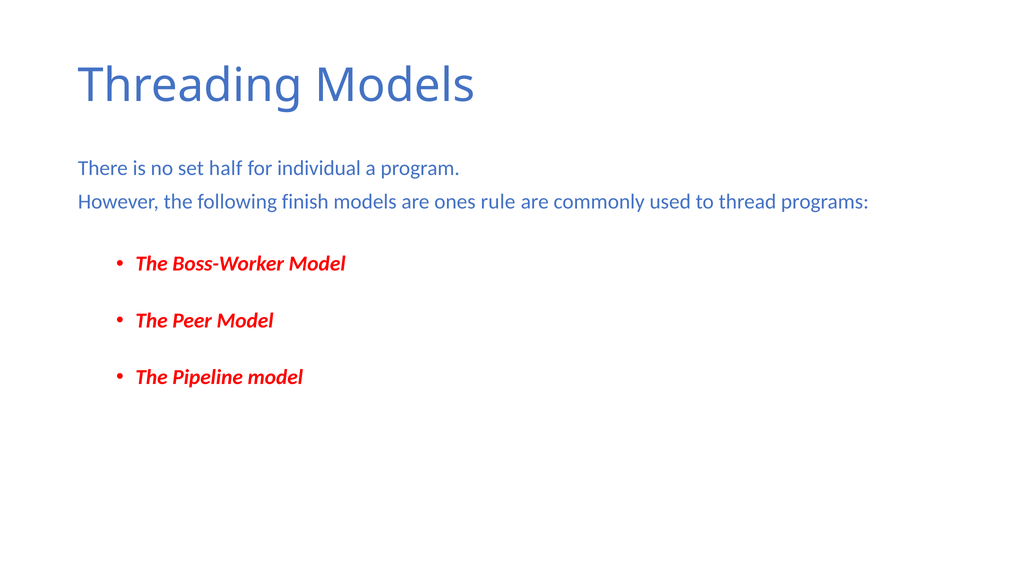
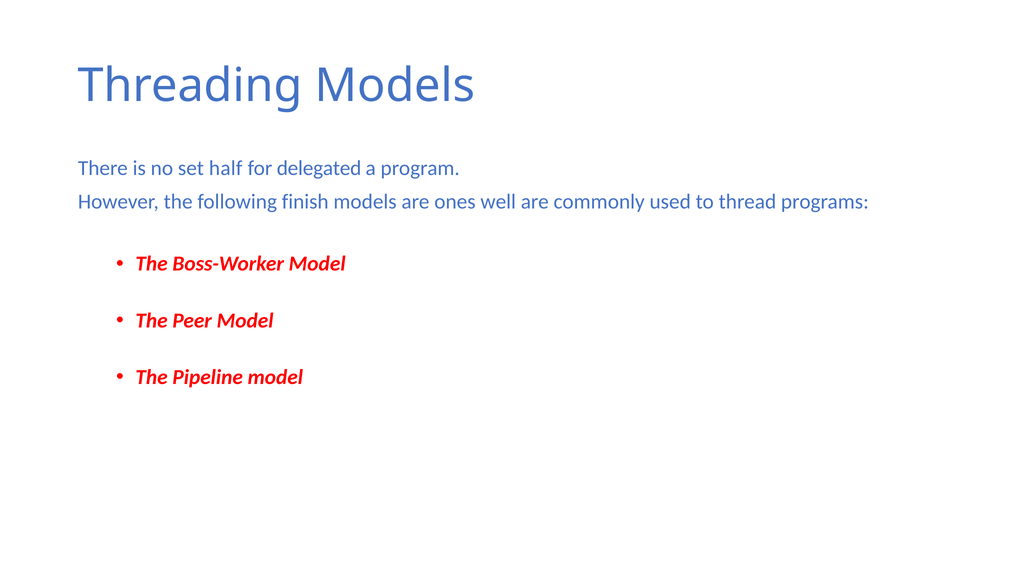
individual: individual -> delegated
rule: rule -> well
